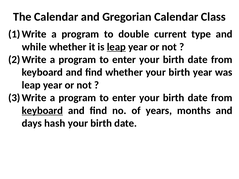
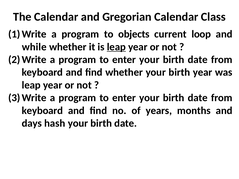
double: double -> objects
type: type -> loop
keyboard at (42, 111) underline: present -> none
